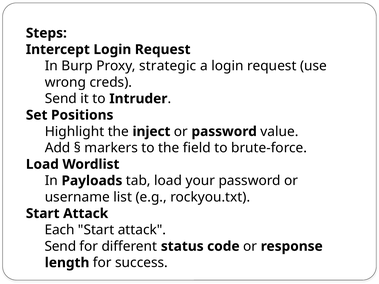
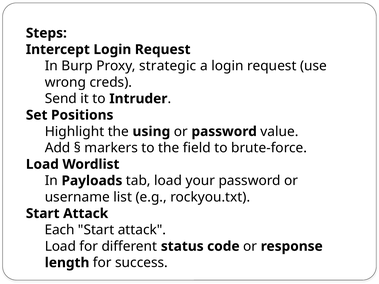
inject: inject -> using
Send at (60, 247): Send -> Load
